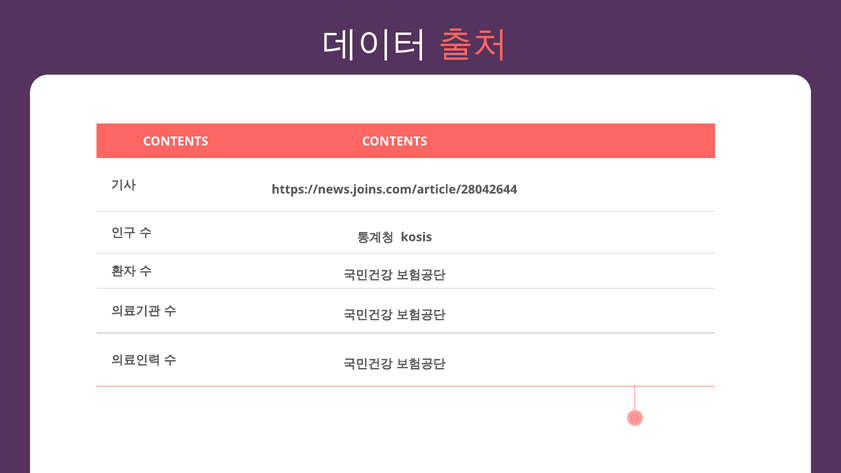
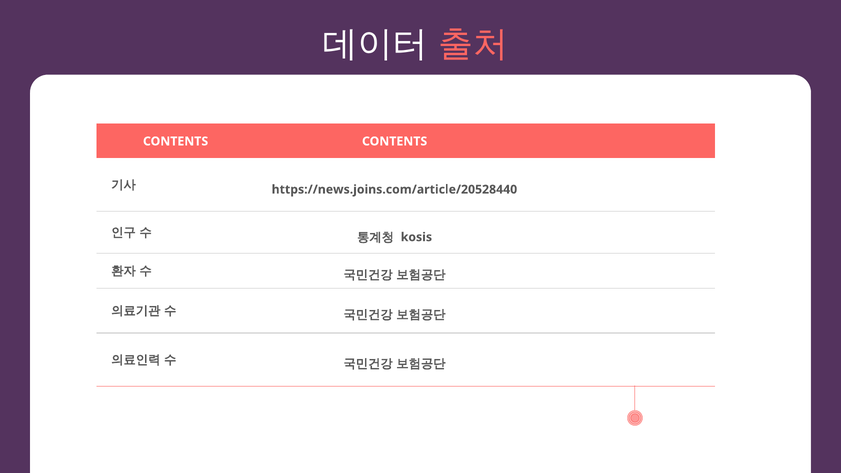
https://news.joins.com/article/28042644: https://news.joins.com/article/28042644 -> https://news.joins.com/article/20528440
